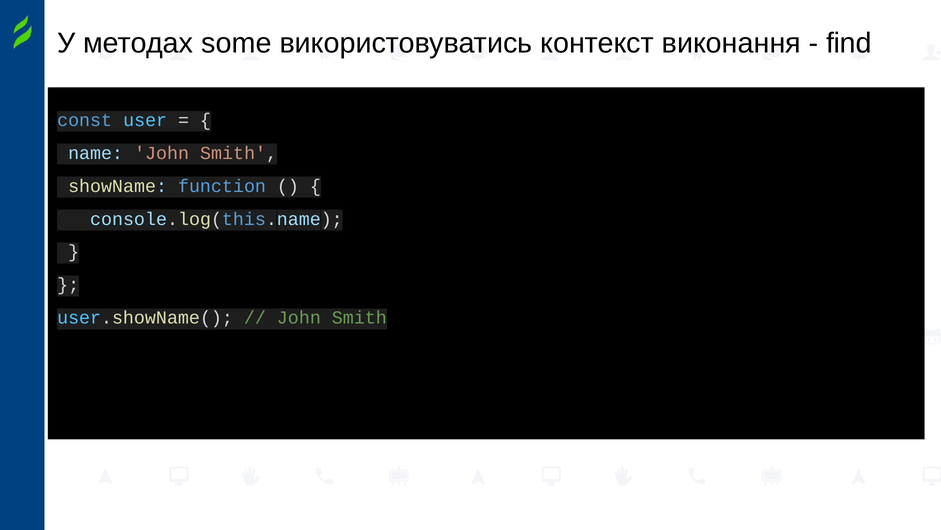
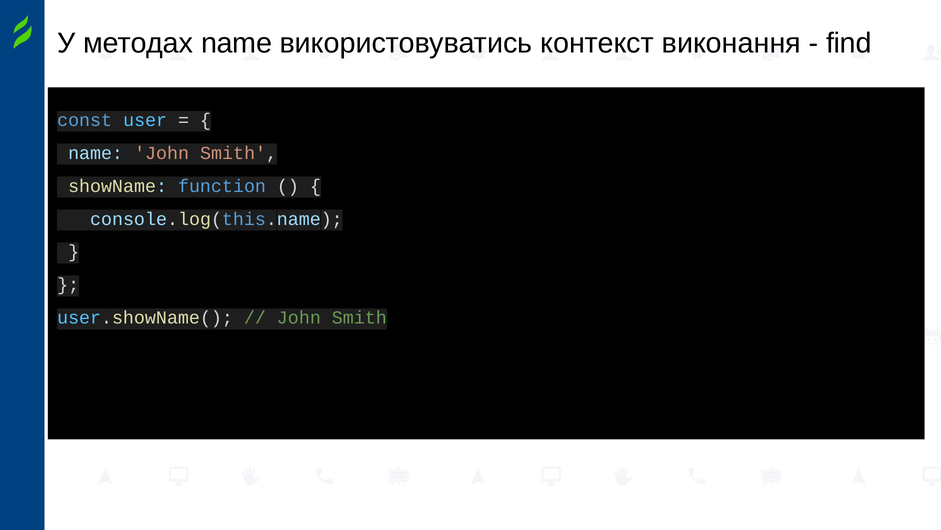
методах some: some -> name
